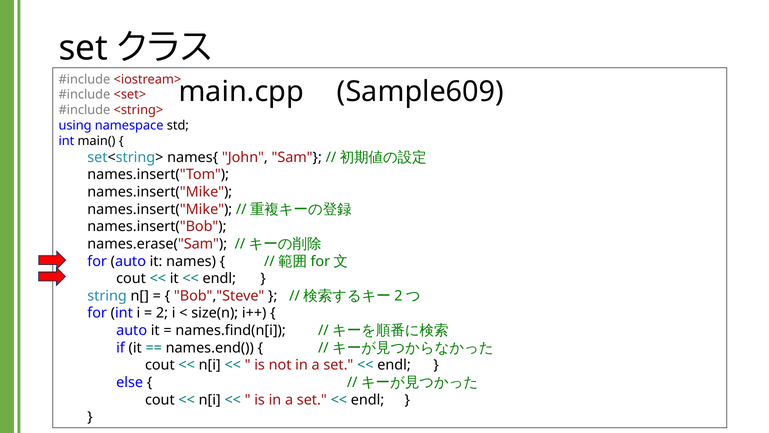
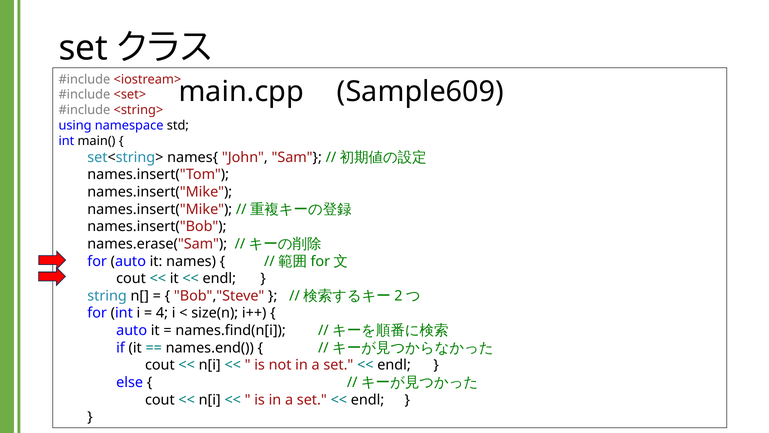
2: 2 -> 4
